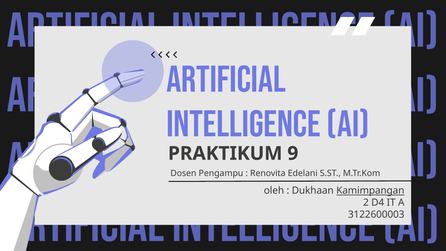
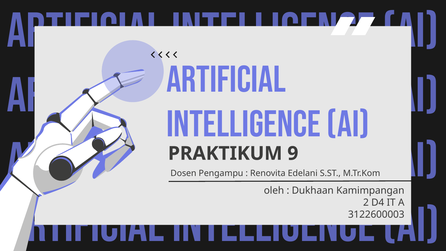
Kamimpangan underline: present -> none
